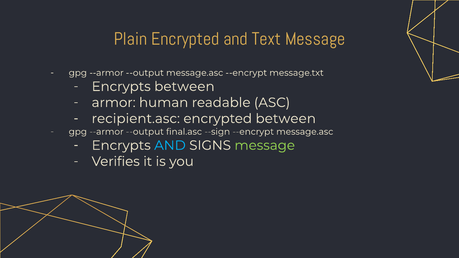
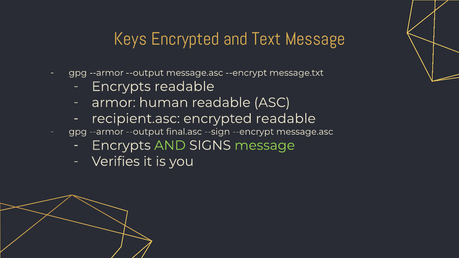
Plain: Plain -> Keys
Encrypts between: between -> readable
encrypted between: between -> readable
AND at (170, 145) colour: light blue -> light green
